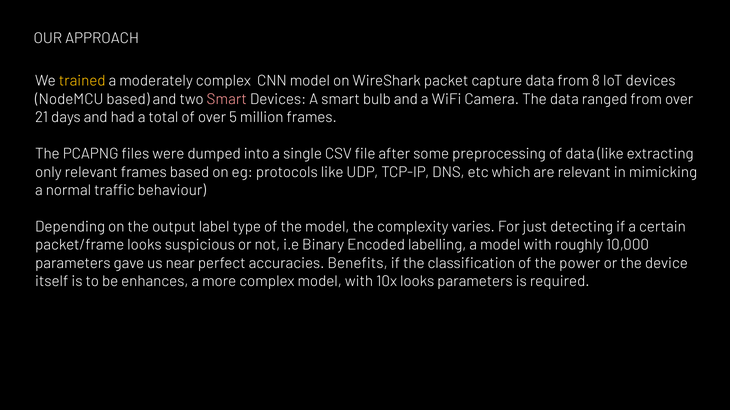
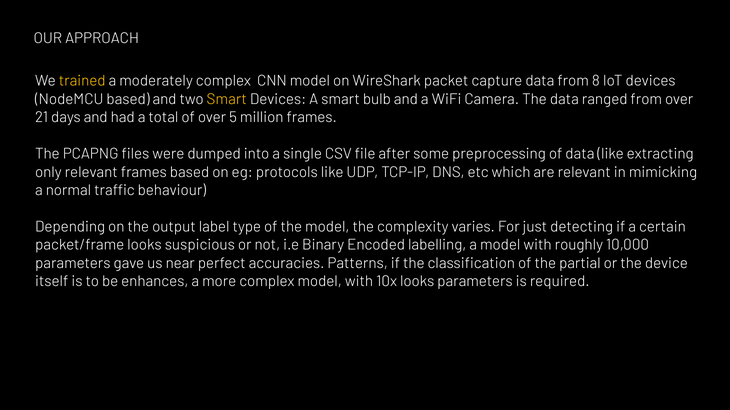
Smart at (227, 99) colour: pink -> yellow
Benefits: Benefits -> Patterns
power: power -> partial
